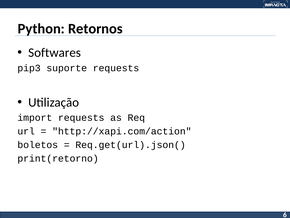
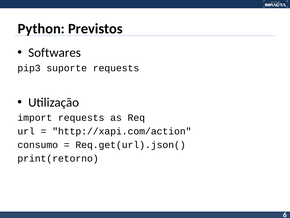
Retornos: Retornos -> Previstos
boletos: boletos -> consumo
